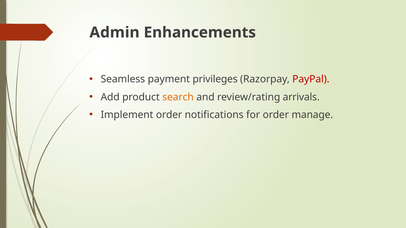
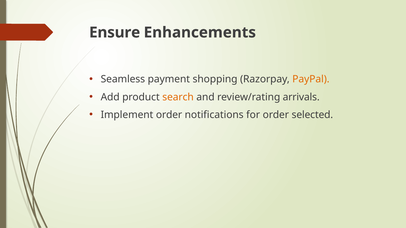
Admin: Admin -> Ensure
privileges: privileges -> shopping
PayPal colour: red -> orange
manage: manage -> selected
